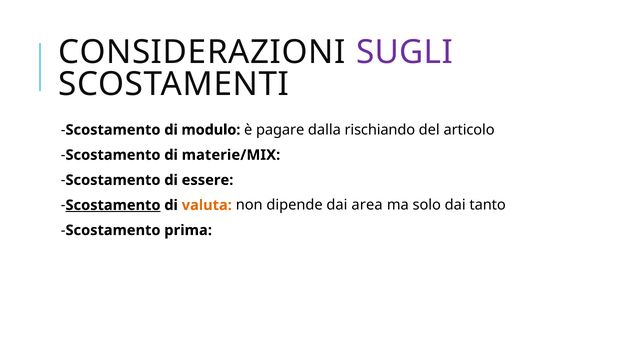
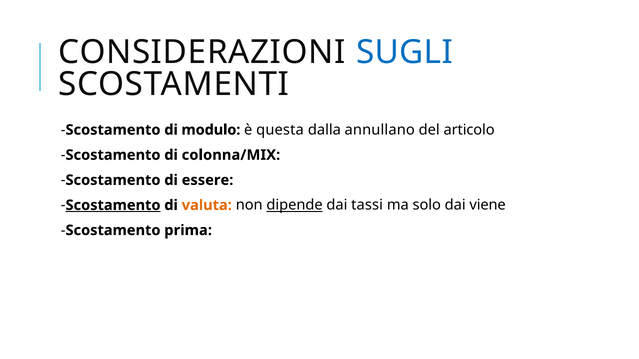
SUGLI colour: purple -> blue
pagare: pagare -> questa
rischiando: rischiando -> annullano
materie/MIX: materie/MIX -> colonna/MIX
dipende underline: none -> present
area: area -> tassi
tanto: tanto -> viene
